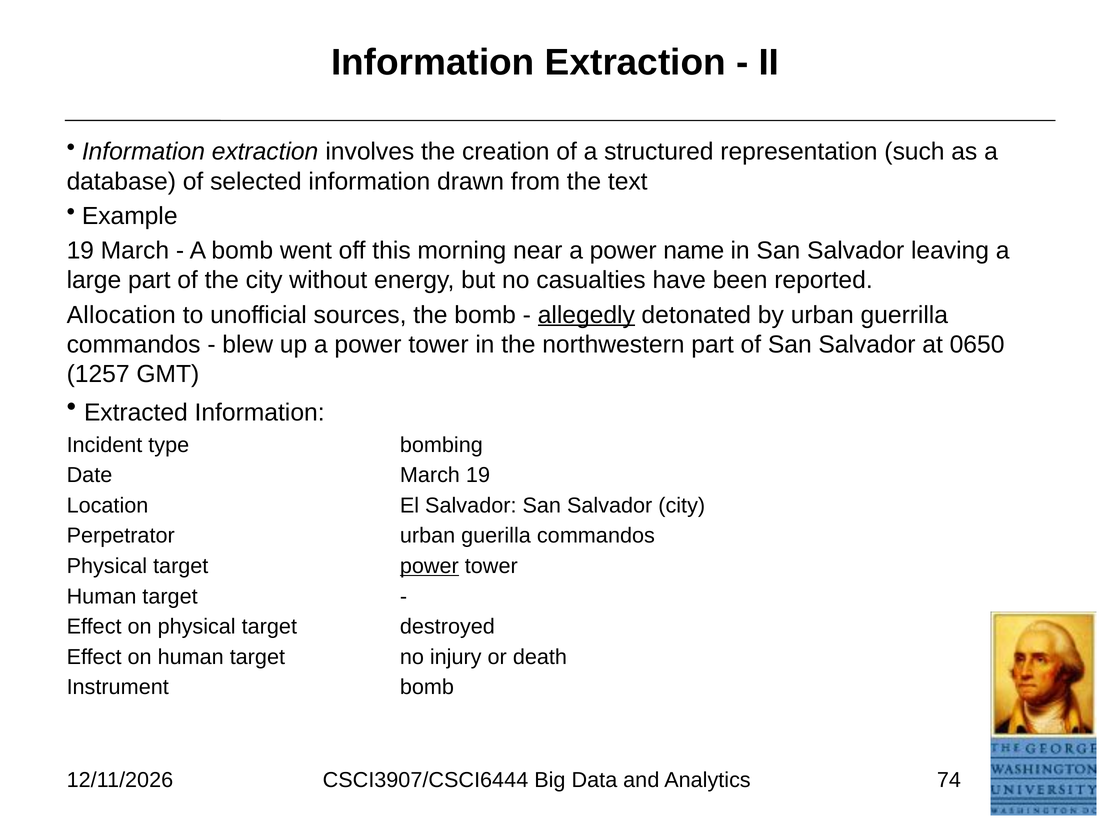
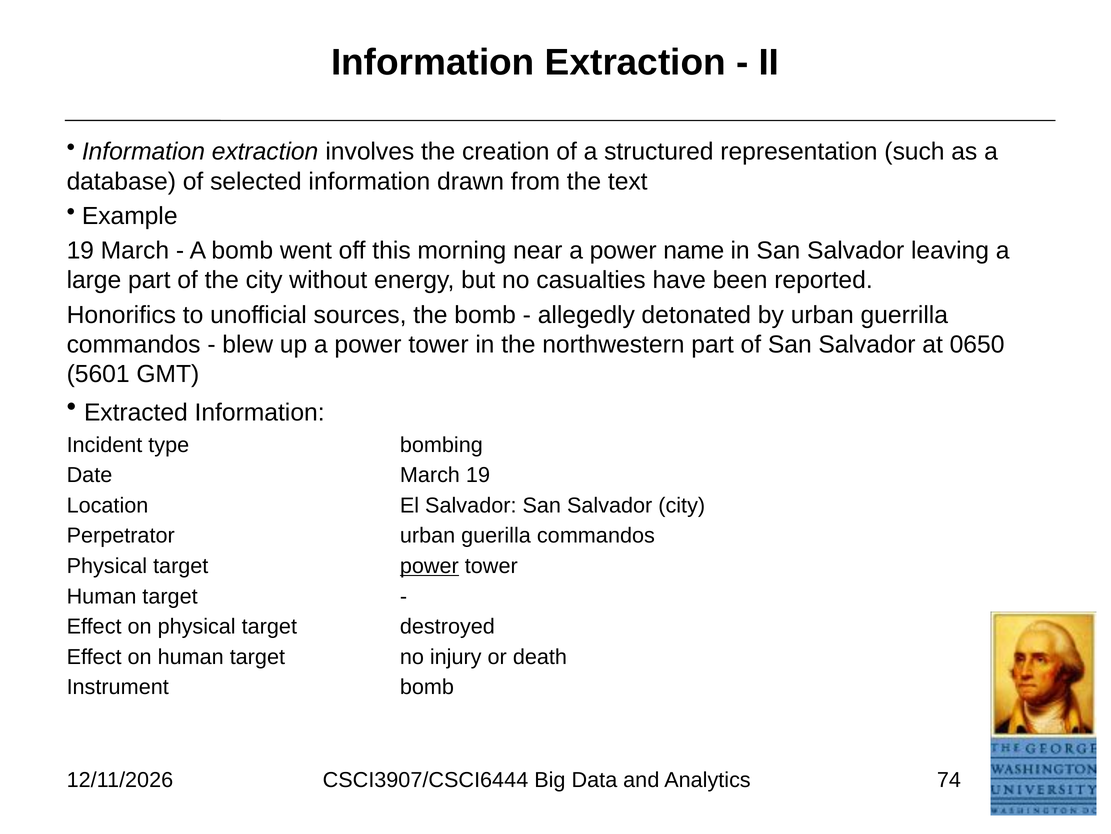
Allocation: Allocation -> Honorifics
allegedly underline: present -> none
1257: 1257 -> 5601
